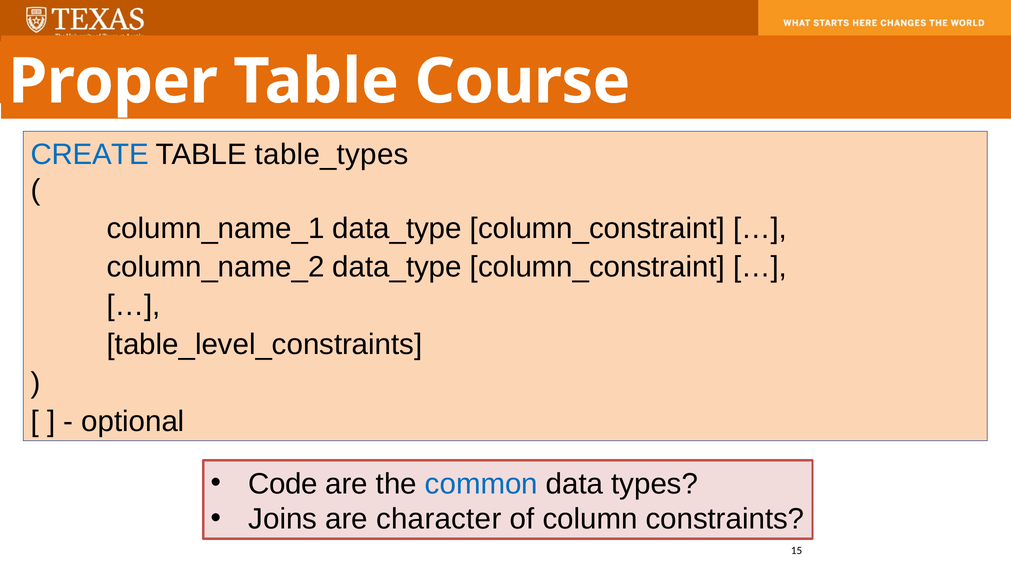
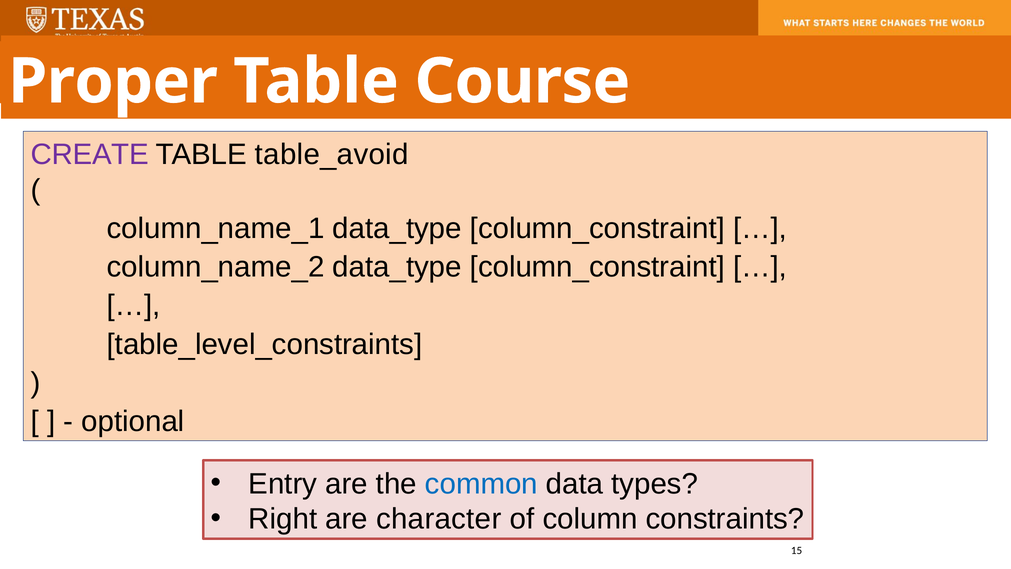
CREATE colour: blue -> purple
table_types: table_types -> table_avoid
Code: Code -> Entry
Joins: Joins -> Right
